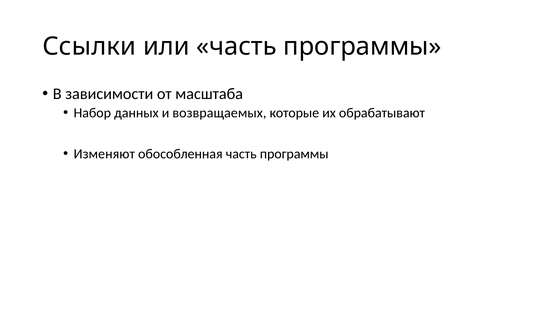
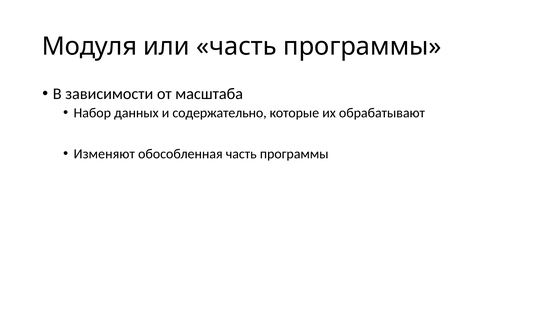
Ссылки: Ссылки -> Модуля
возвращаемых: возвращаемых -> содержательно
